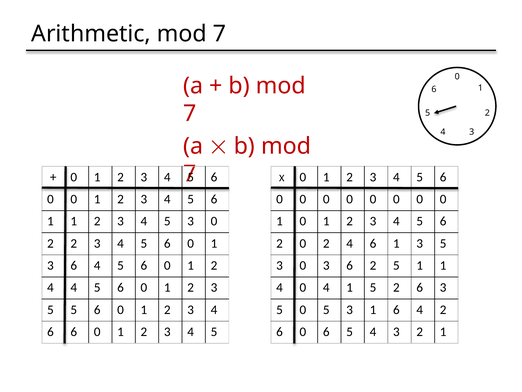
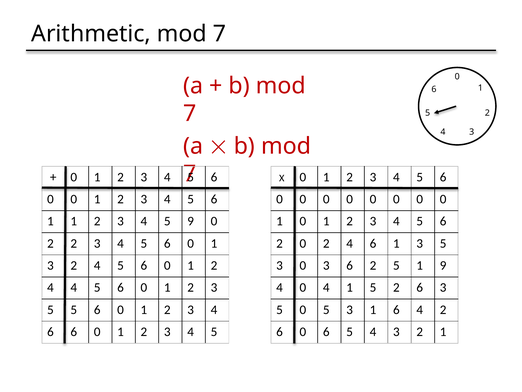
4 5 3: 3 -> 9
6 at (74, 265): 6 -> 2
5 1 1: 1 -> 9
